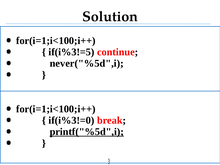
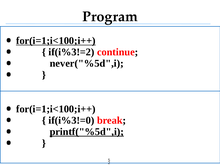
Solution: Solution -> Program
for(i=1;i<100;i++ at (56, 41) underline: none -> present
if(i%3!=5: if(i%3!=5 -> if(i%3!=2
